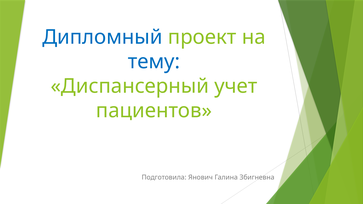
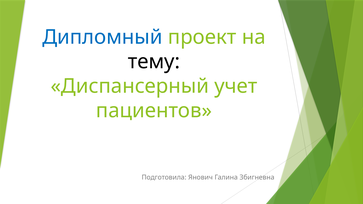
тему colour: blue -> black
